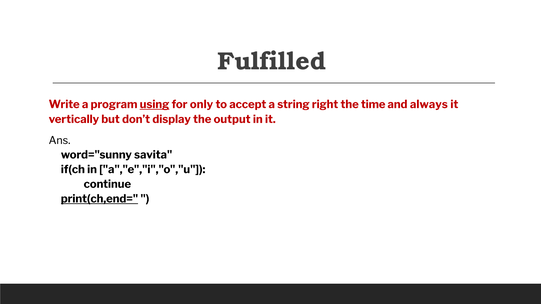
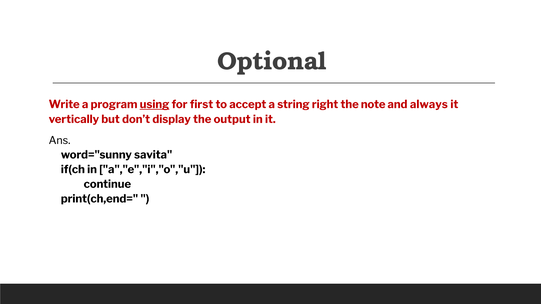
Fulfilled: Fulfilled -> Optional
only: only -> first
time: time -> note
print(ch,end= underline: present -> none
